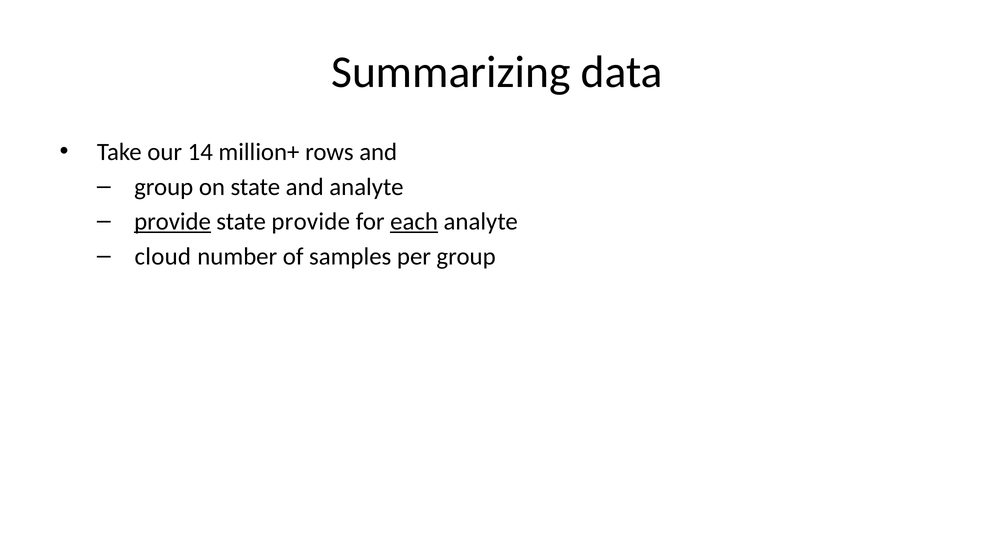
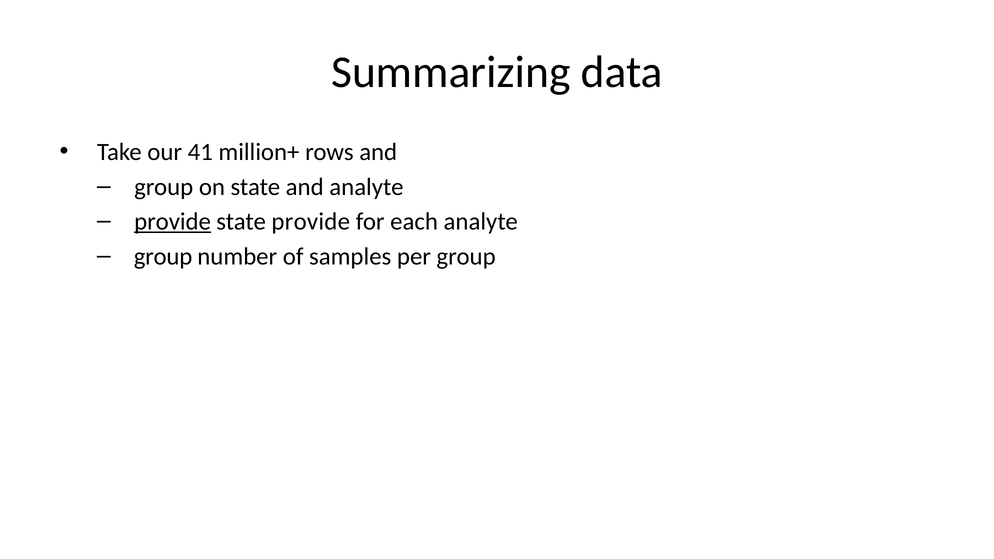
14: 14 -> 41
each underline: present -> none
cloud at (163, 256): cloud -> group
